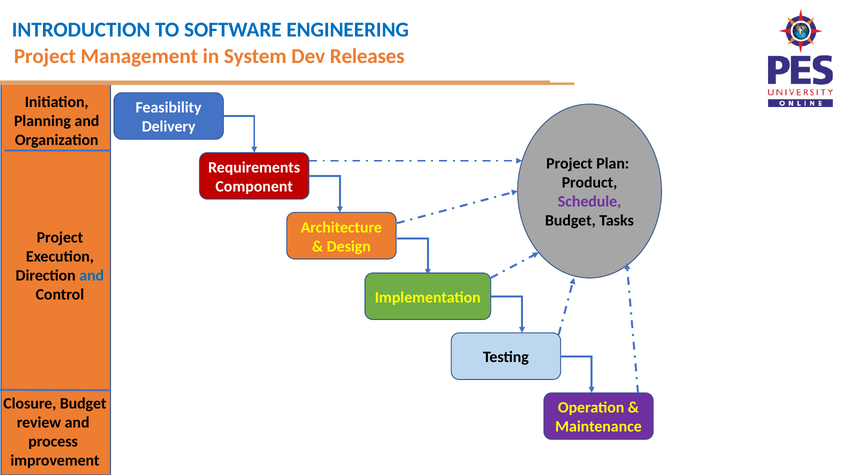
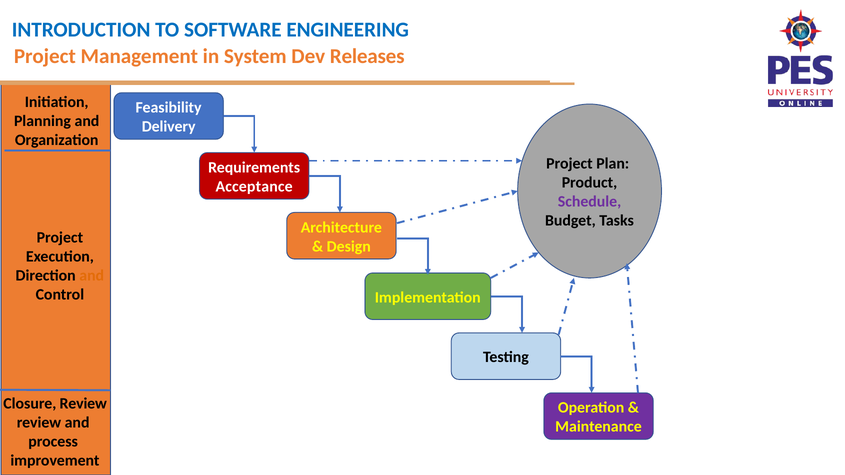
Component: Component -> Acceptance
and at (92, 275) colour: blue -> orange
Closure Budget: Budget -> Review
